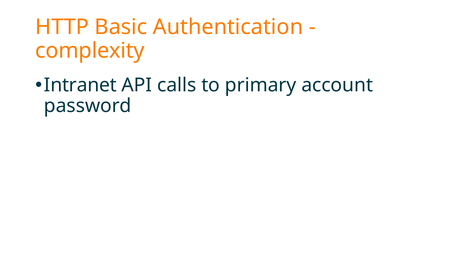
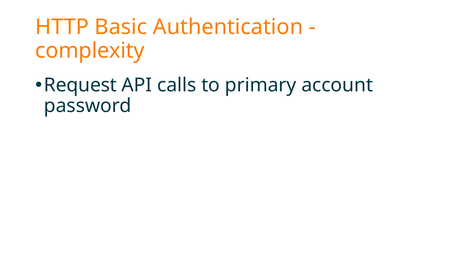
Intranet: Intranet -> Request
